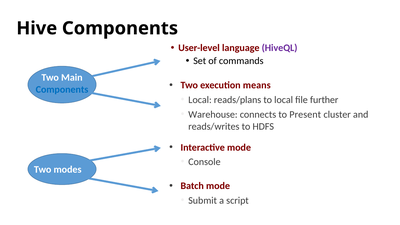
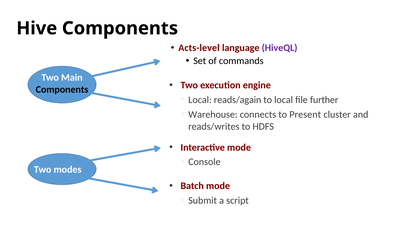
User-level: User-level -> Acts-level
means: means -> engine
Components at (62, 90) colour: blue -> black
reads/plans: reads/plans -> reads/again
